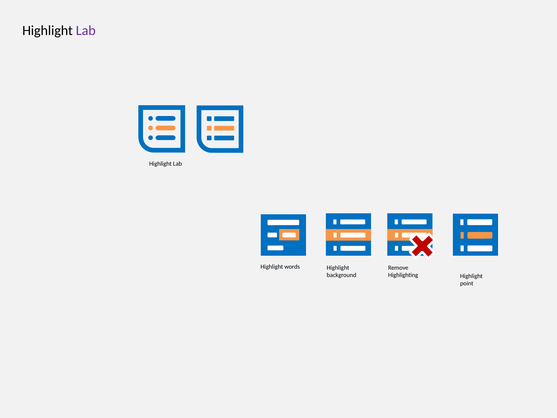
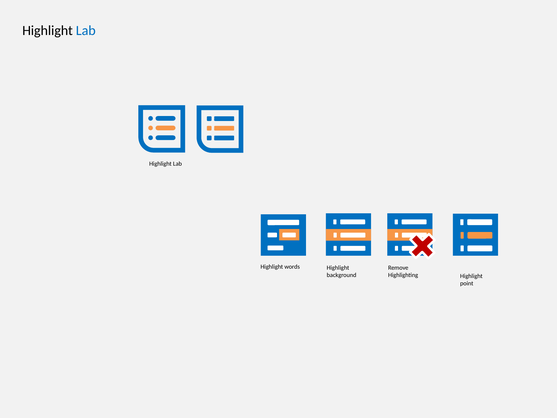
Lab at (86, 31) colour: purple -> blue
